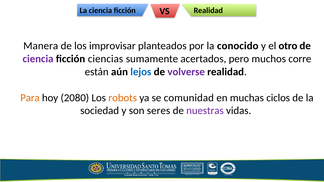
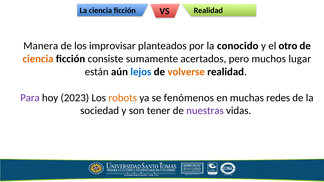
ciencia at (38, 59) colour: purple -> orange
ciencias: ciencias -> consiste
corre: corre -> lugar
volverse colour: purple -> orange
Para colour: orange -> purple
2080: 2080 -> 2023
comunidad: comunidad -> fenómenos
ciclos: ciclos -> redes
seres: seres -> tener
